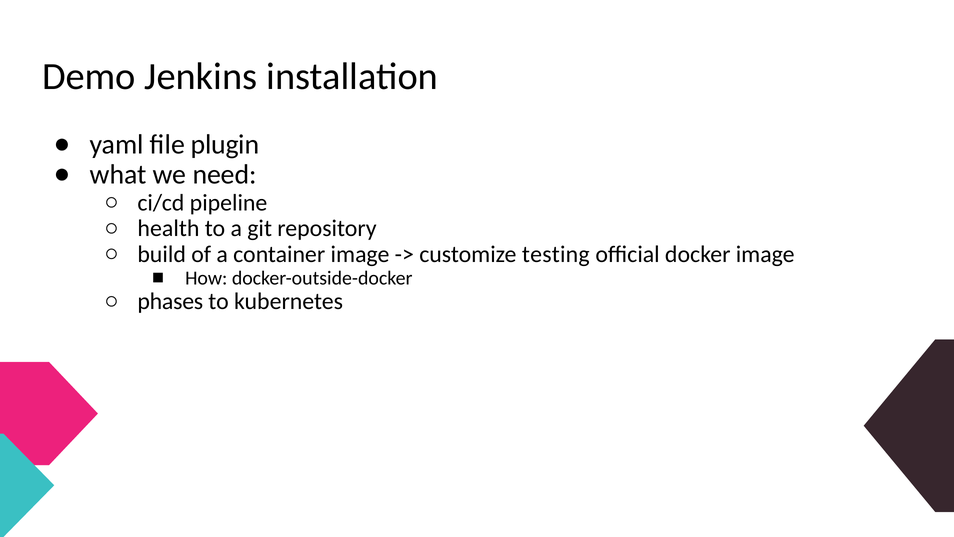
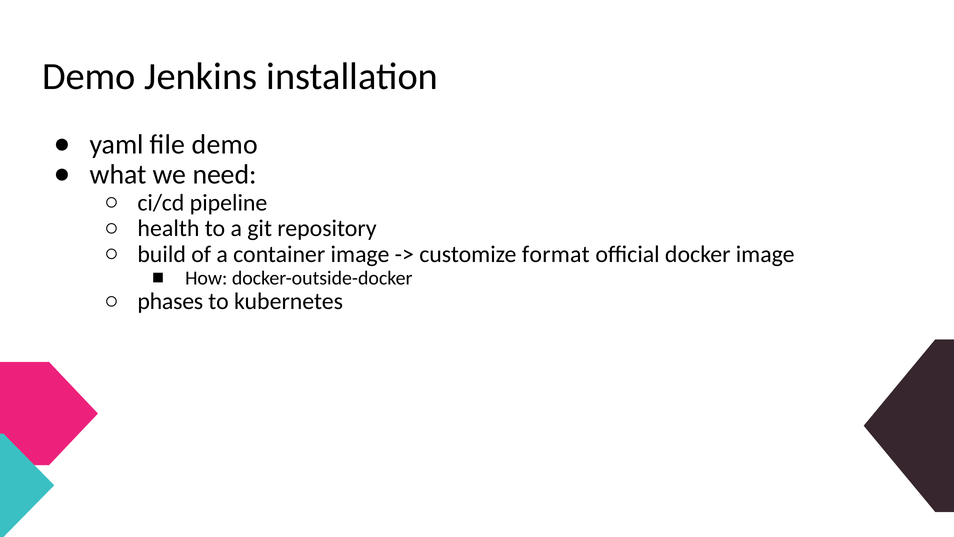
file plugin: plugin -> demo
testing: testing -> format
